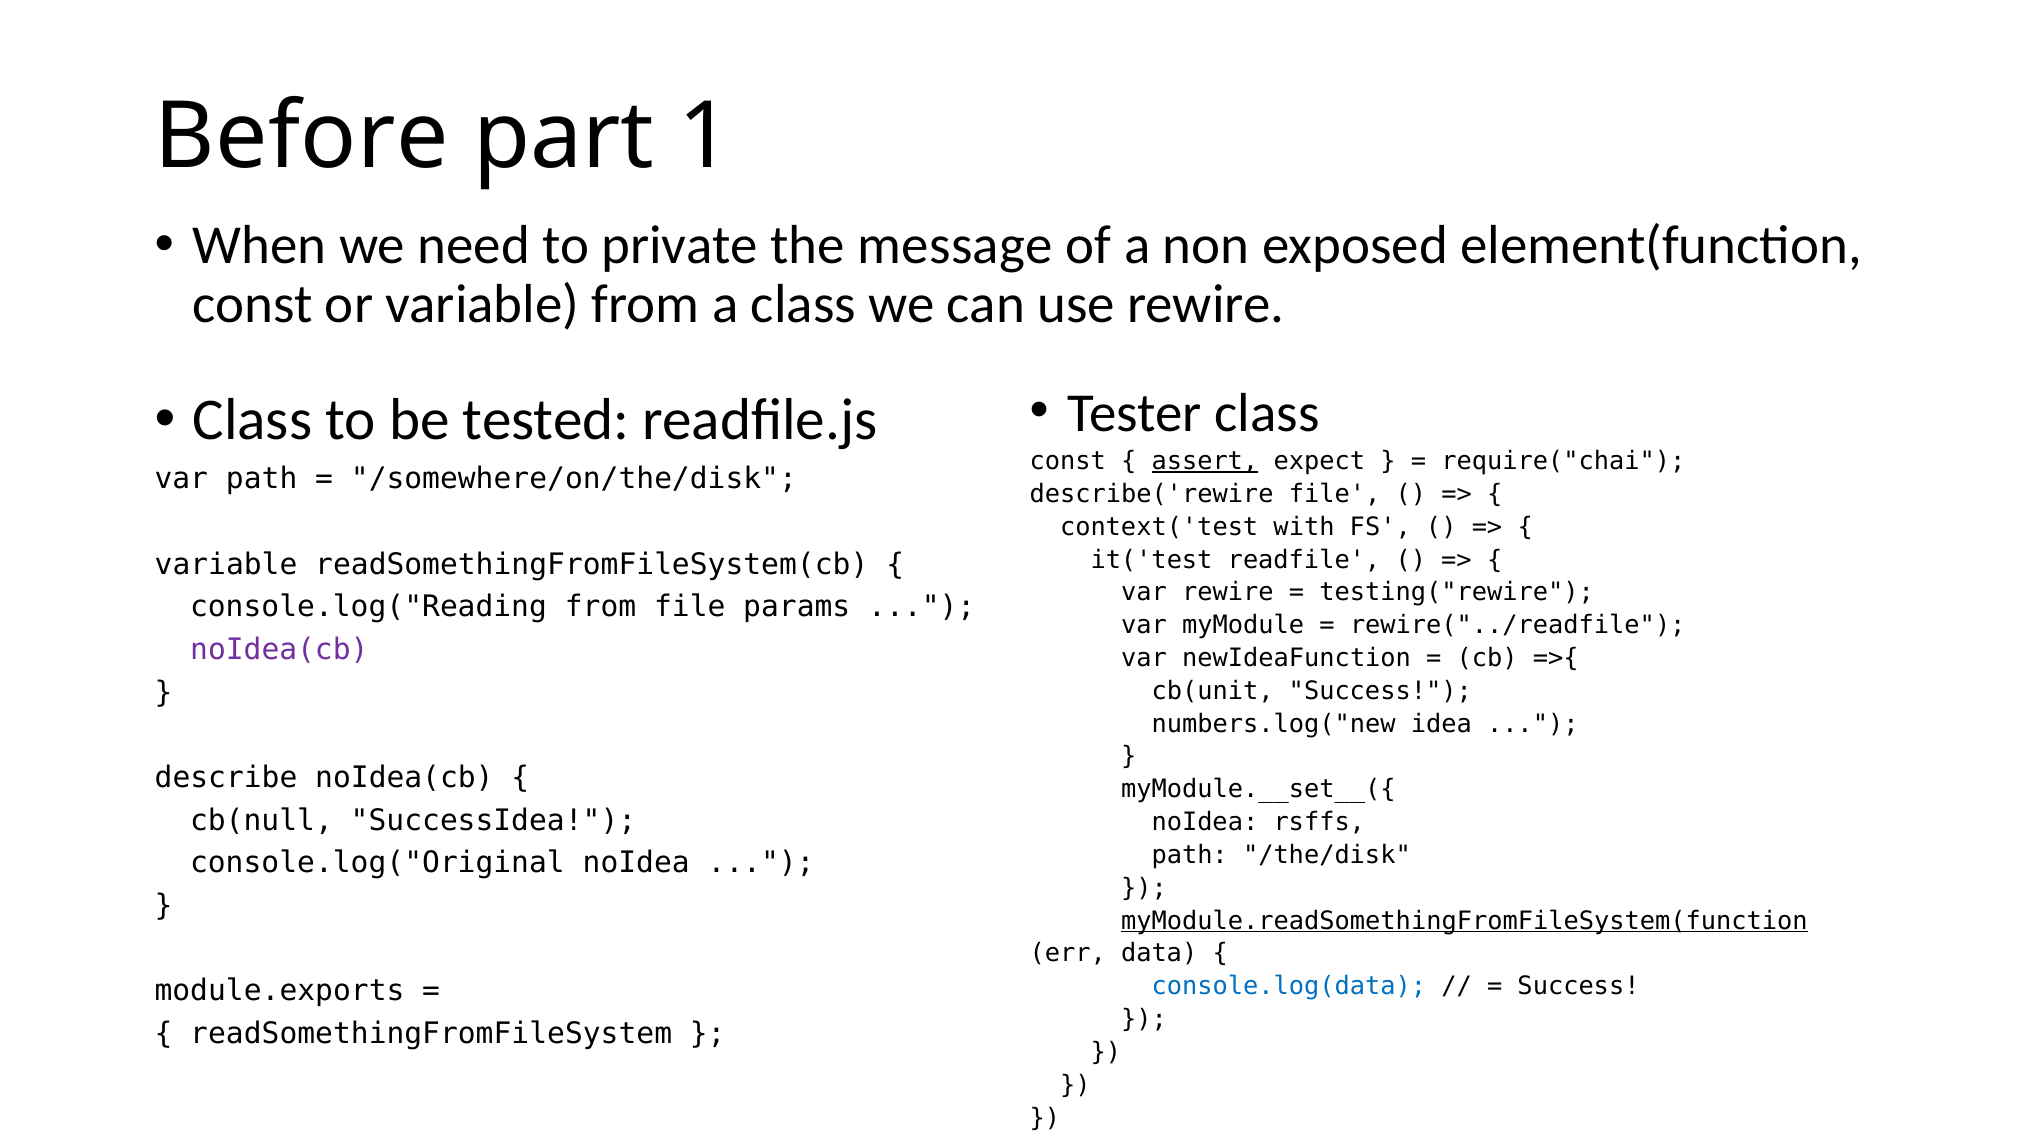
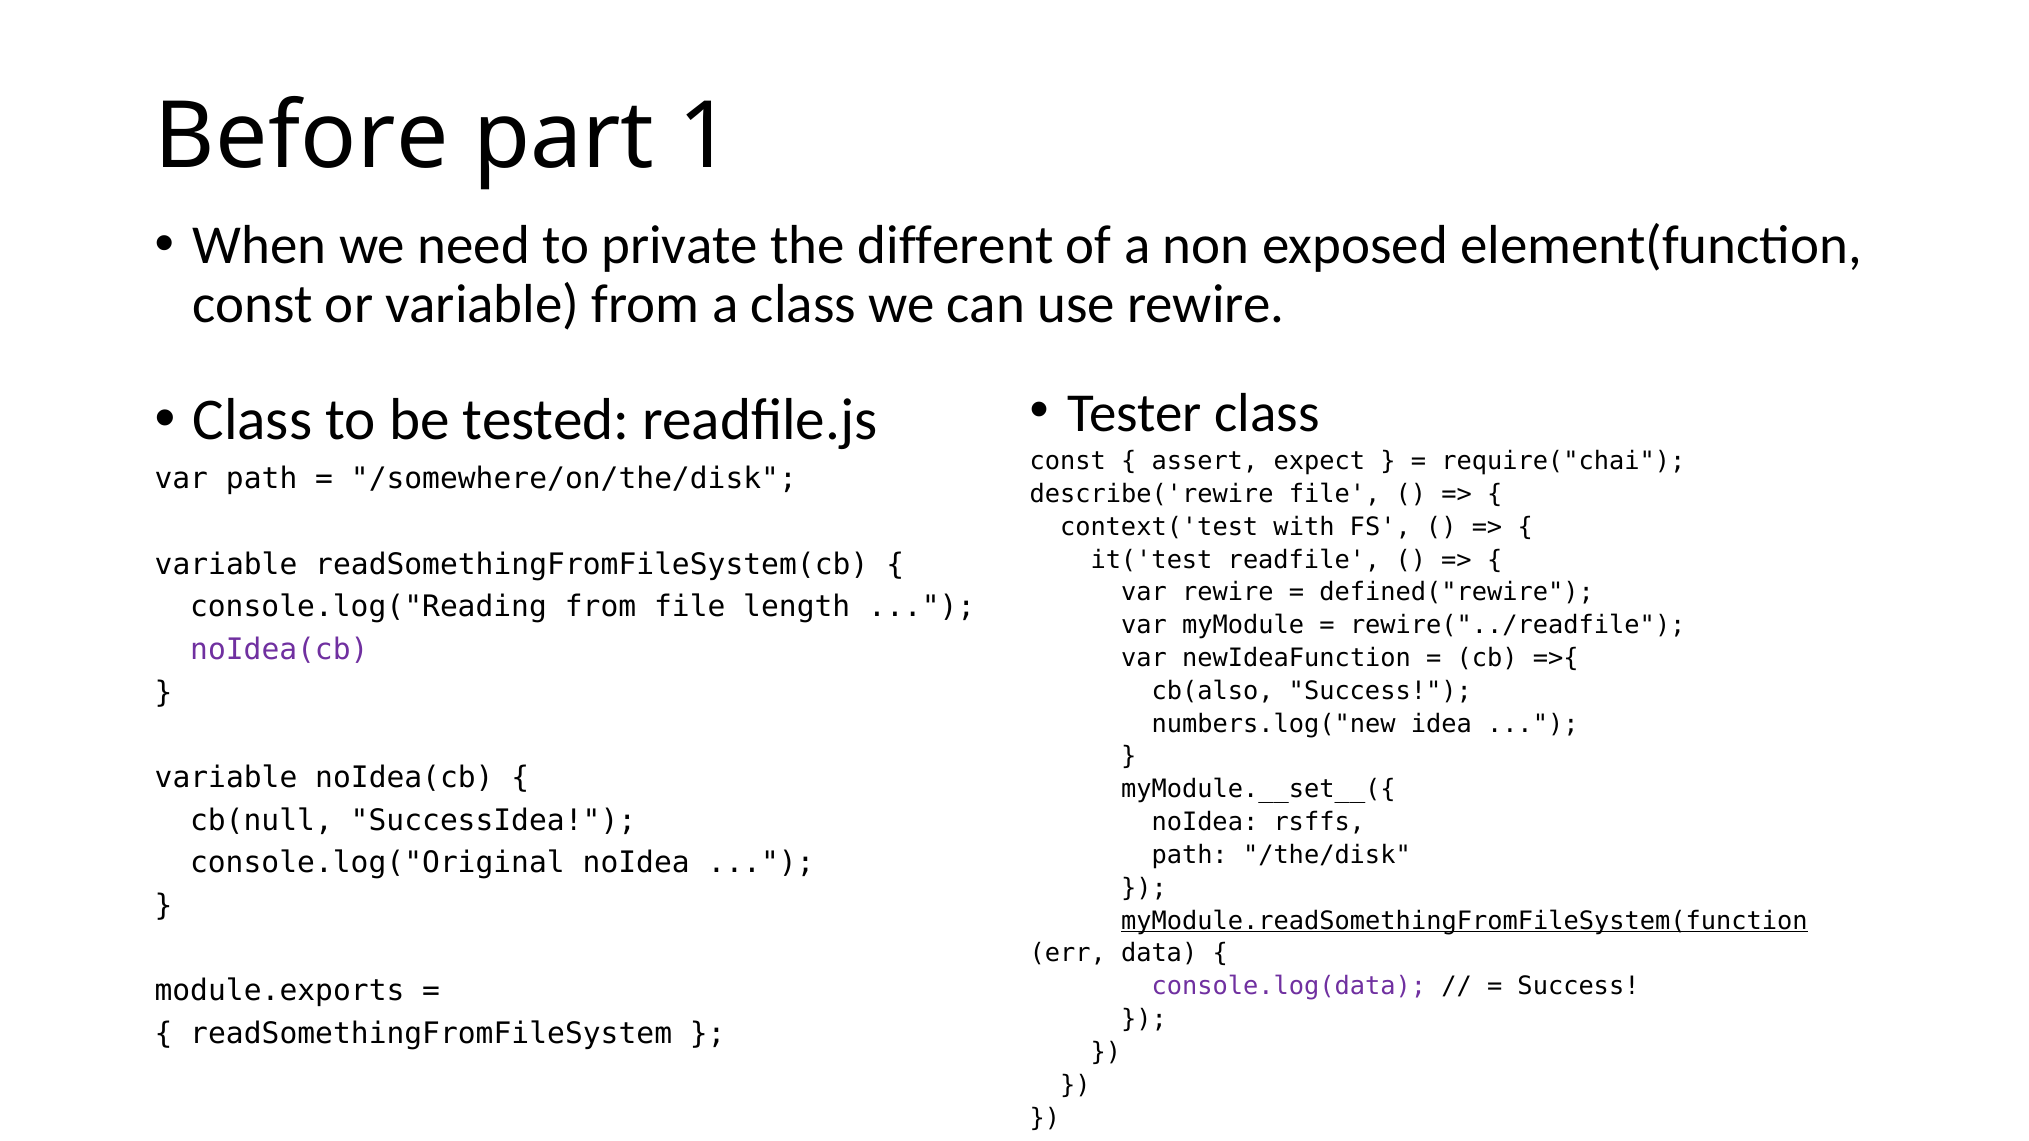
message: message -> different
assert underline: present -> none
testing("rewire: testing("rewire -> defined("rewire
params: params -> length
cb(unit: cb(unit -> cb(also
describe at (226, 778): describe -> variable
console.log(data colour: blue -> purple
